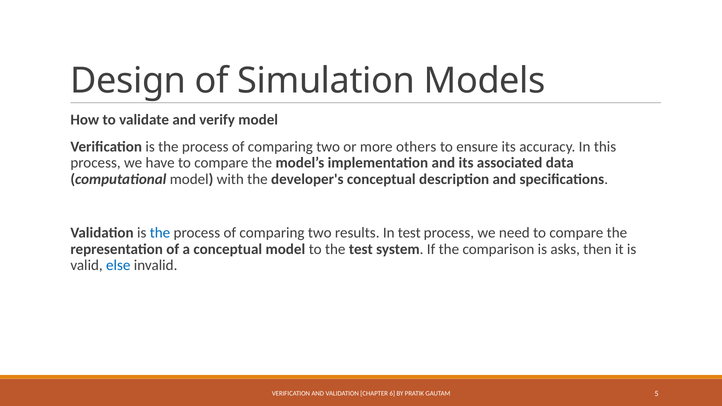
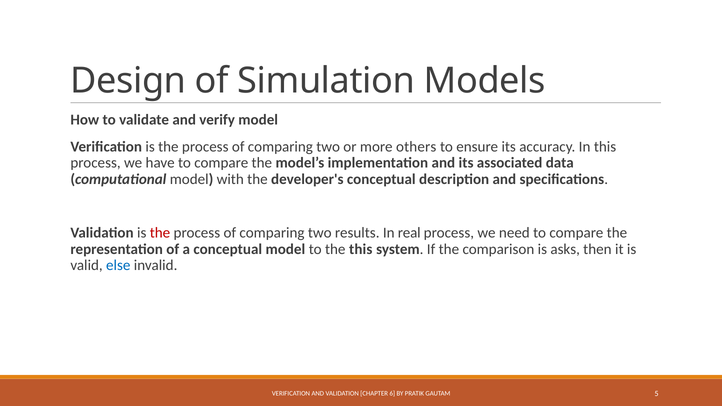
the at (160, 233) colour: blue -> red
In test: test -> real
the test: test -> this
